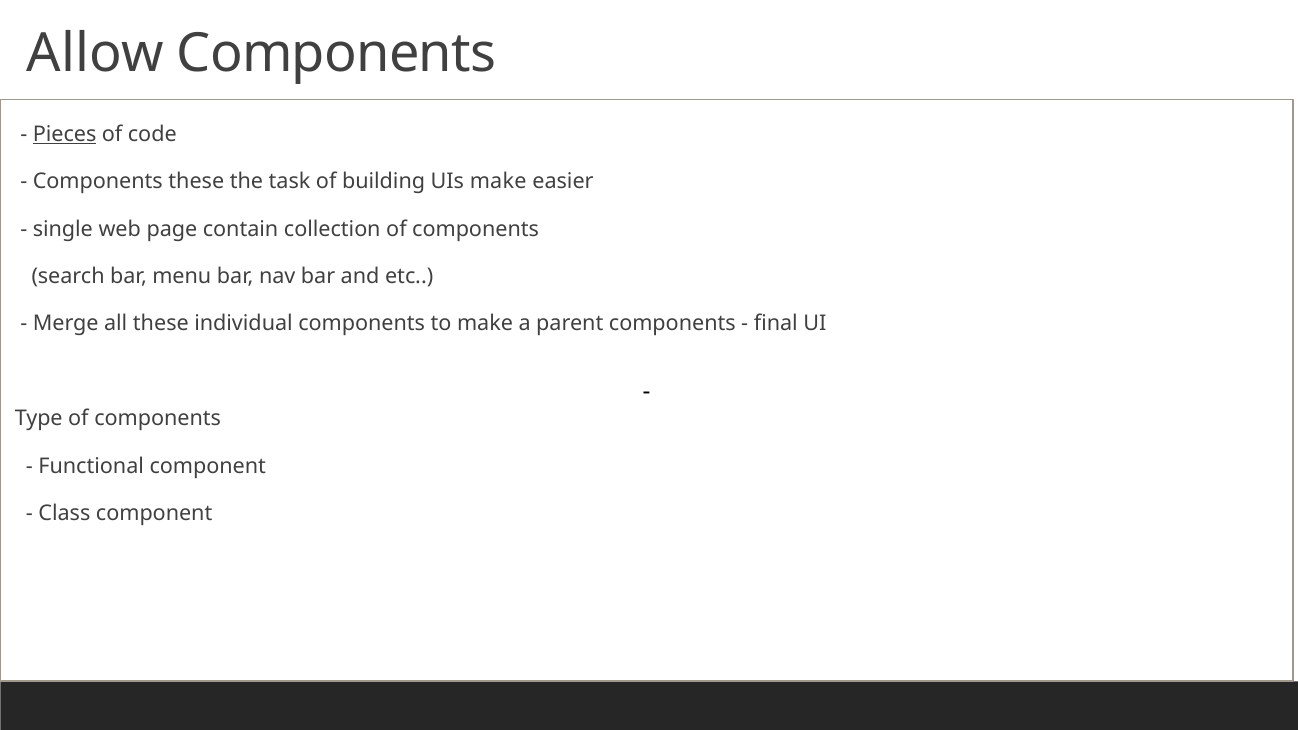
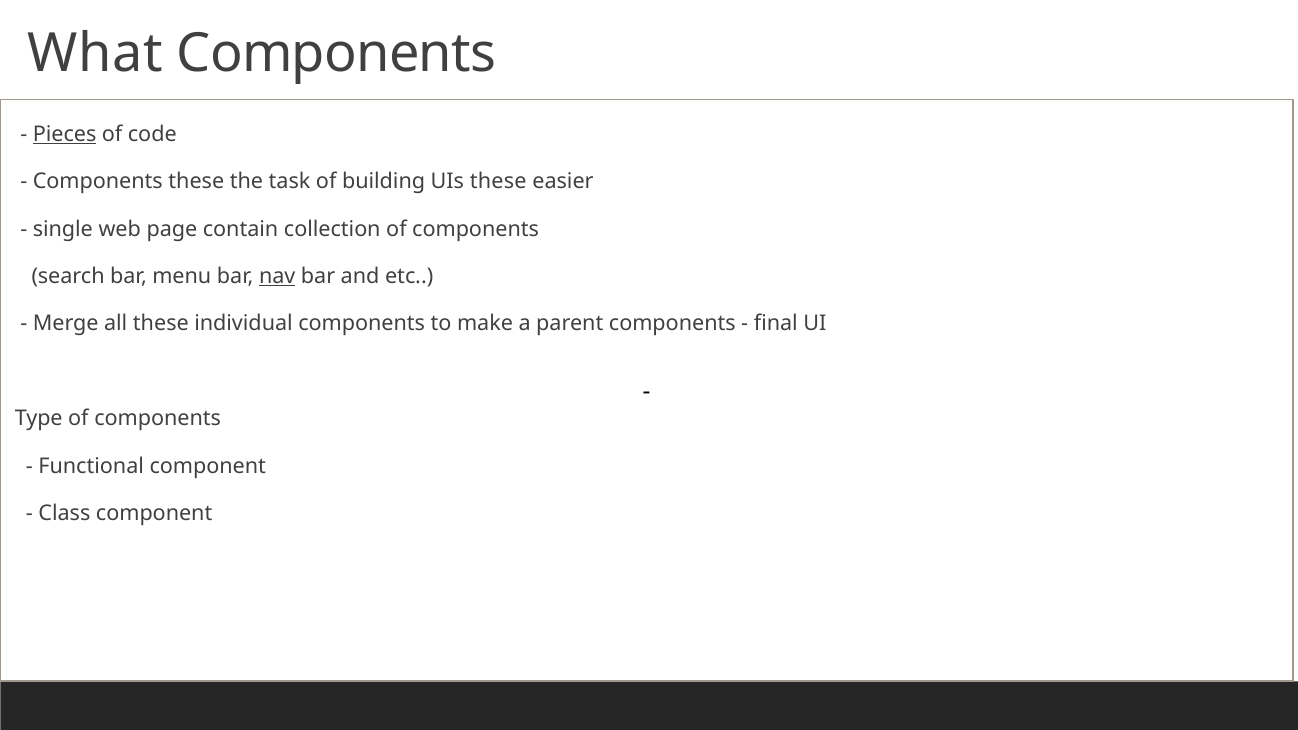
Allow: Allow -> What
UIs make: make -> these
nav underline: none -> present
